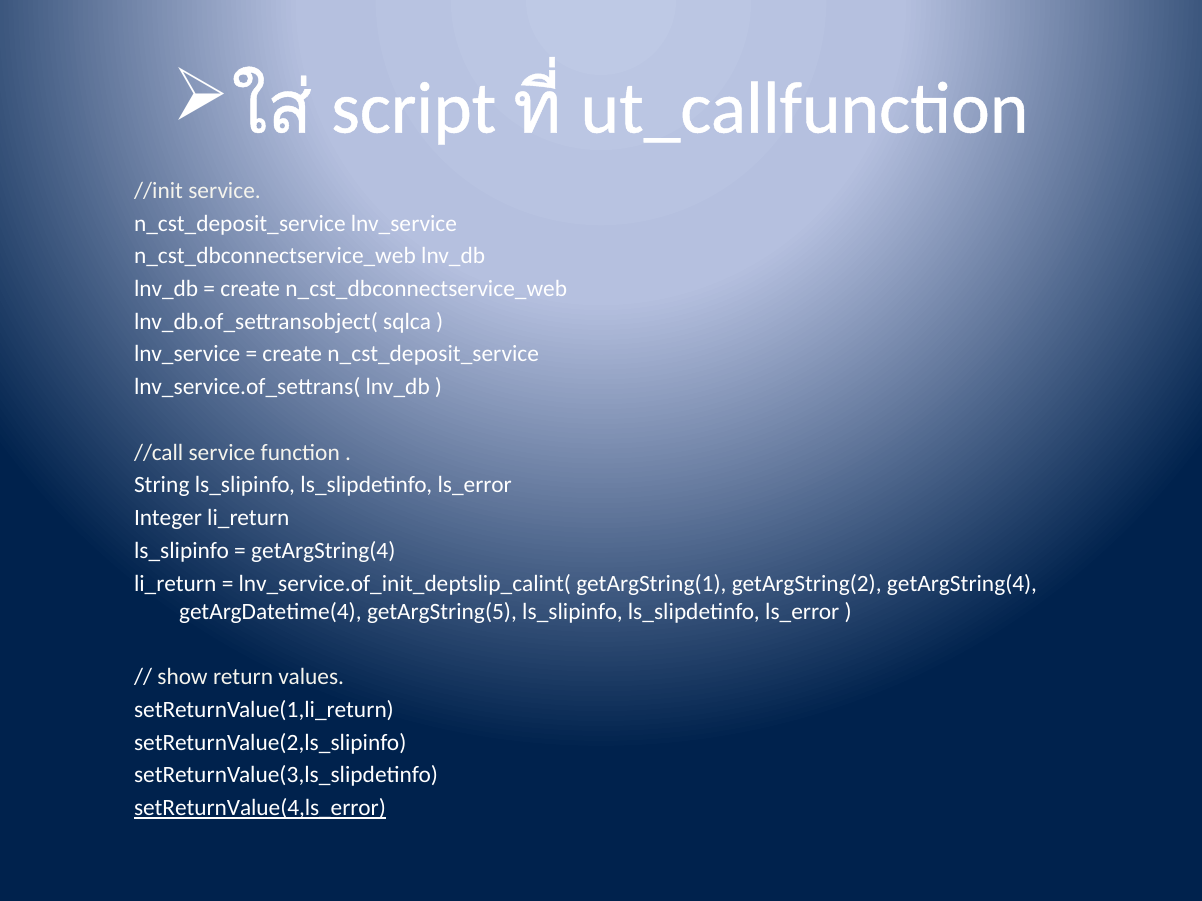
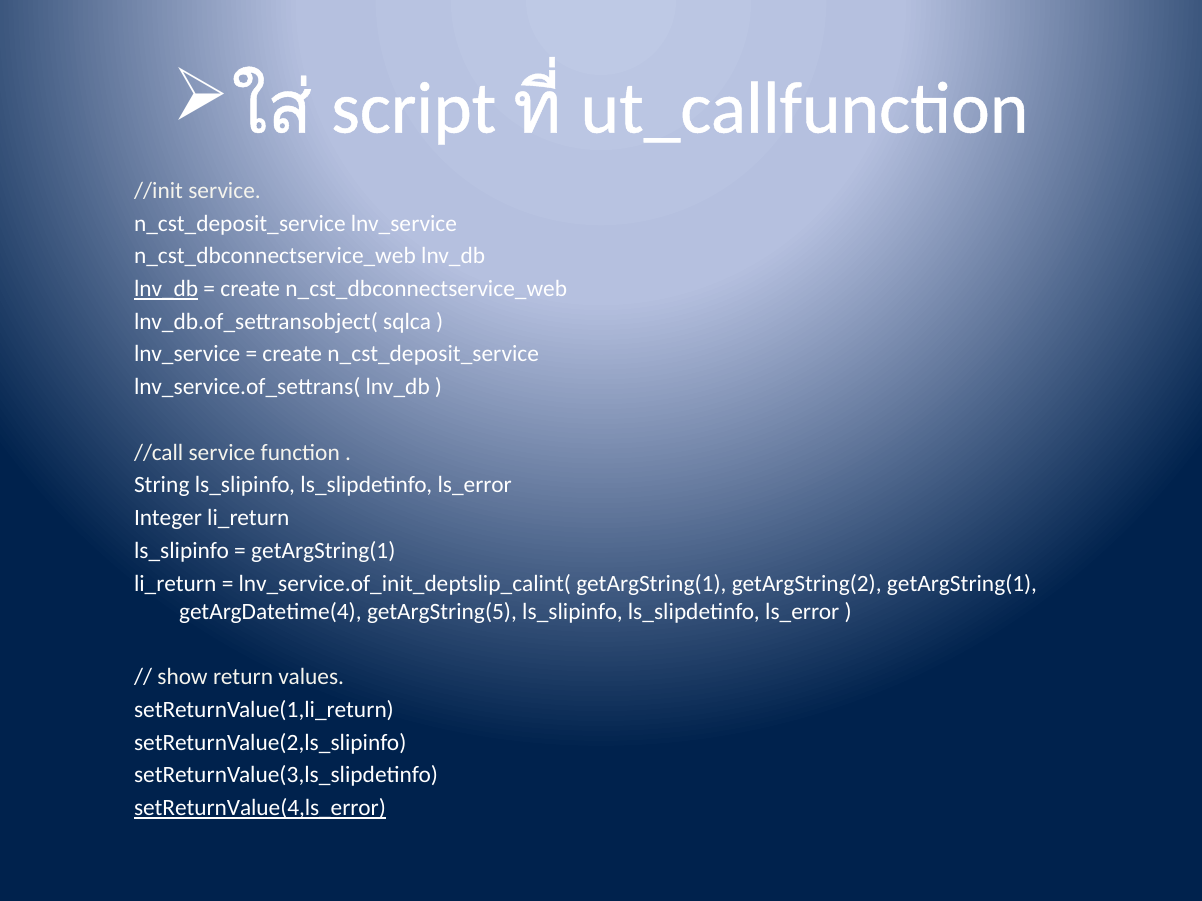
lnv_db at (166, 289) underline: none -> present
getArgString(4 at (323, 551): getArgString(4 -> getArgString(1
getArgString(2 getArgString(4: getArgString(4 -> getArgString(1
